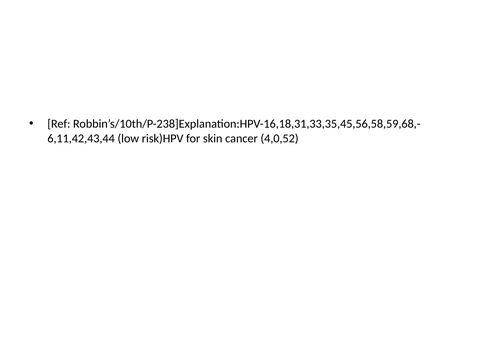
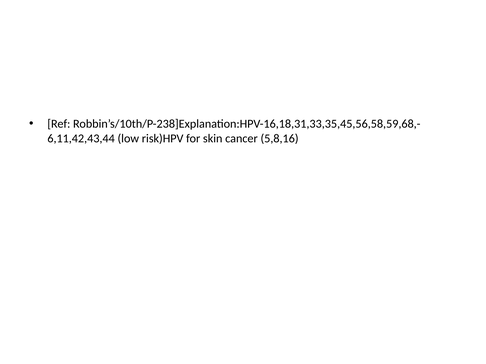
4,0,52: 4,0,52 -> 5,8,16
